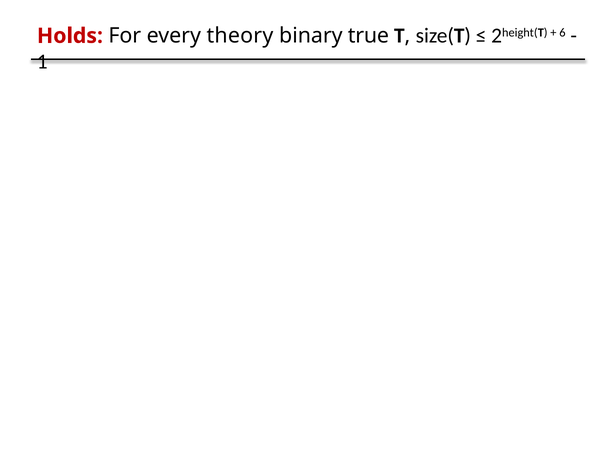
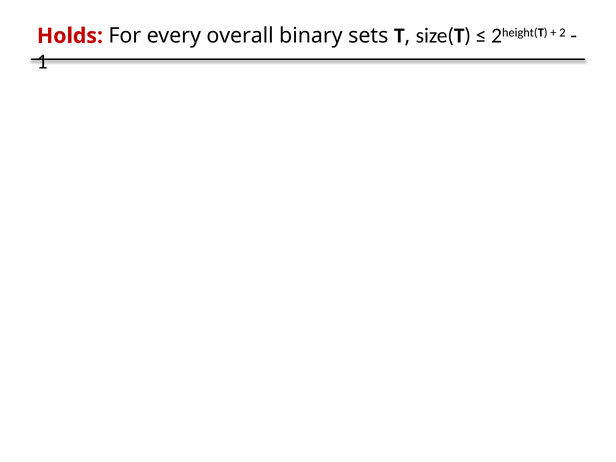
theory: theory -> overall
true: true -> sets
6: 6 -> 2
